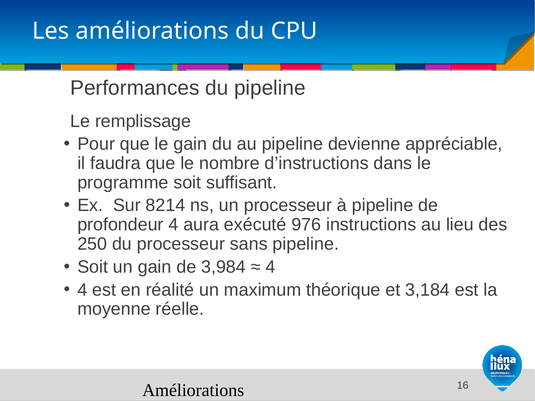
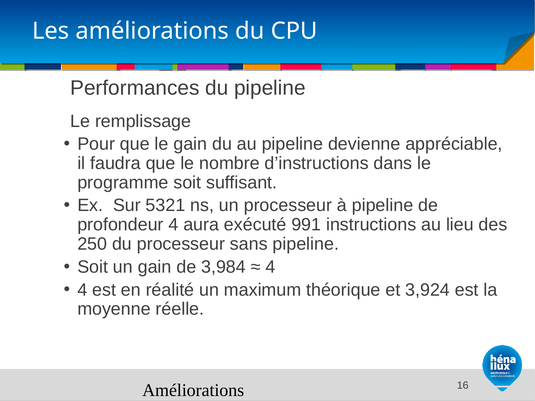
8214: 8214 -> 5321
976: 976 -> 991
3,184: 3,184 -> 3,924
